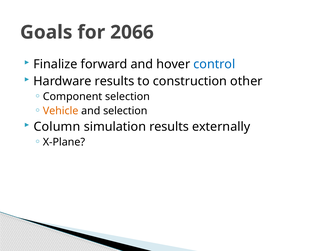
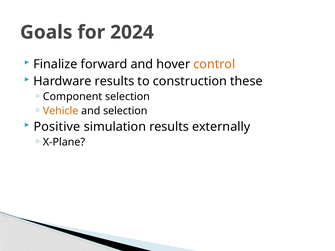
2066: 2066 -> 2024
control colour: blue -> orange
other: other -> these
Column: Column -> Positive
